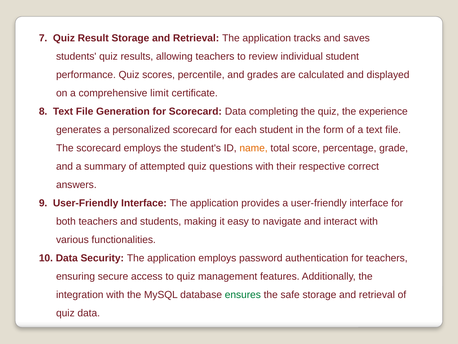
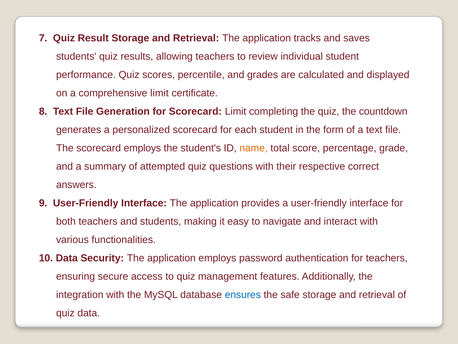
Scorecard Data: Data -> Limit
experience: experience -> countdown
ensures colour: green -> blue
